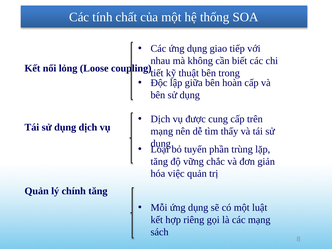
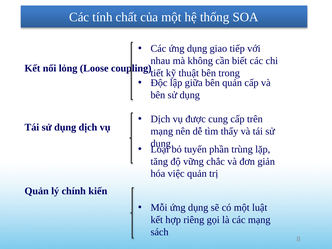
bên hoàn: hoàn -> quản
chính tăng: tăng -> kiến
